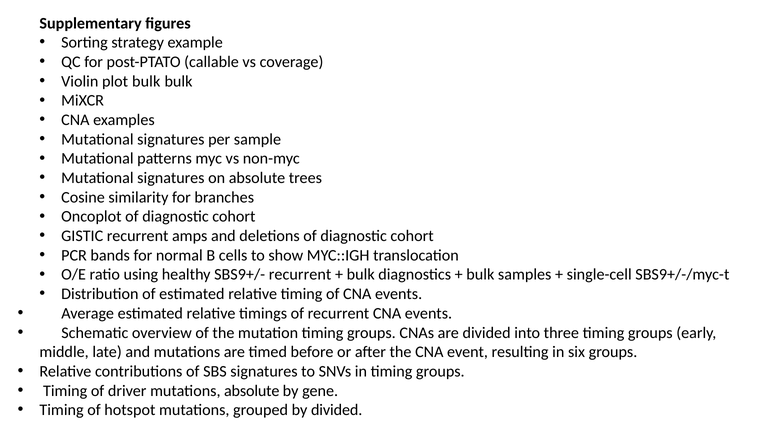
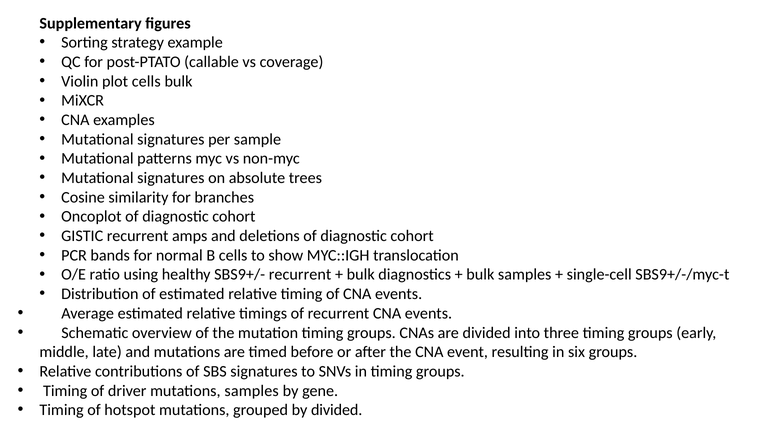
plot bulk: bulk -> cells
mutations absolute: absolute -> samples
